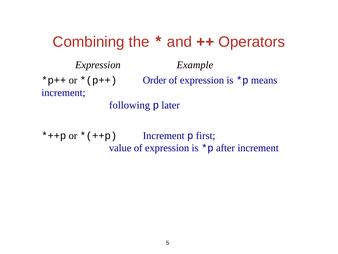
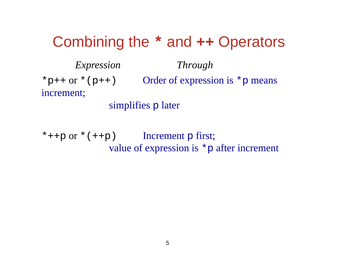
Example: Example -> Through
following: following -> simplifies
